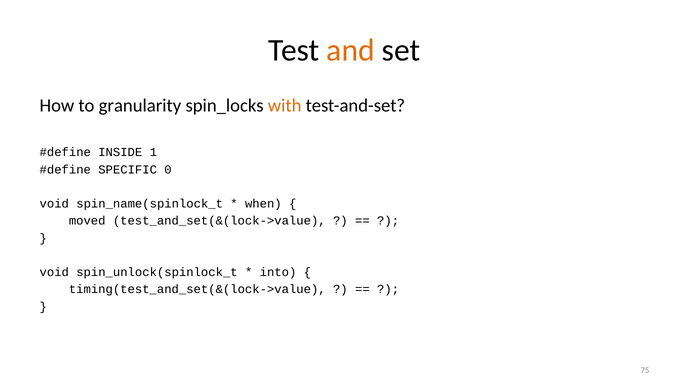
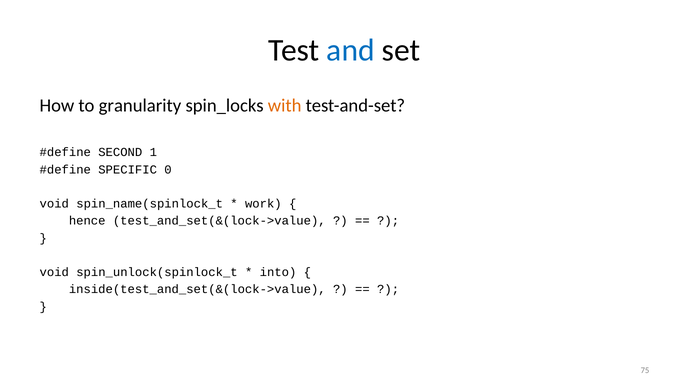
and colour: orange -> blue
INSIDE: INSIDE -> SECOND
when: when -> work
moved: moved -> hence
timing(test_and_set(&(lock->value: timing(test_and_set(&(lock->value -> inside(test_and_set(&(lock->value
